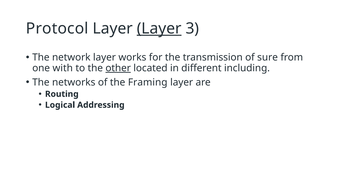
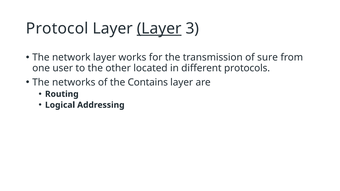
with: with -> user
other underline: present -> none
including: including -> protocols
Framing: Framing -> Contains
